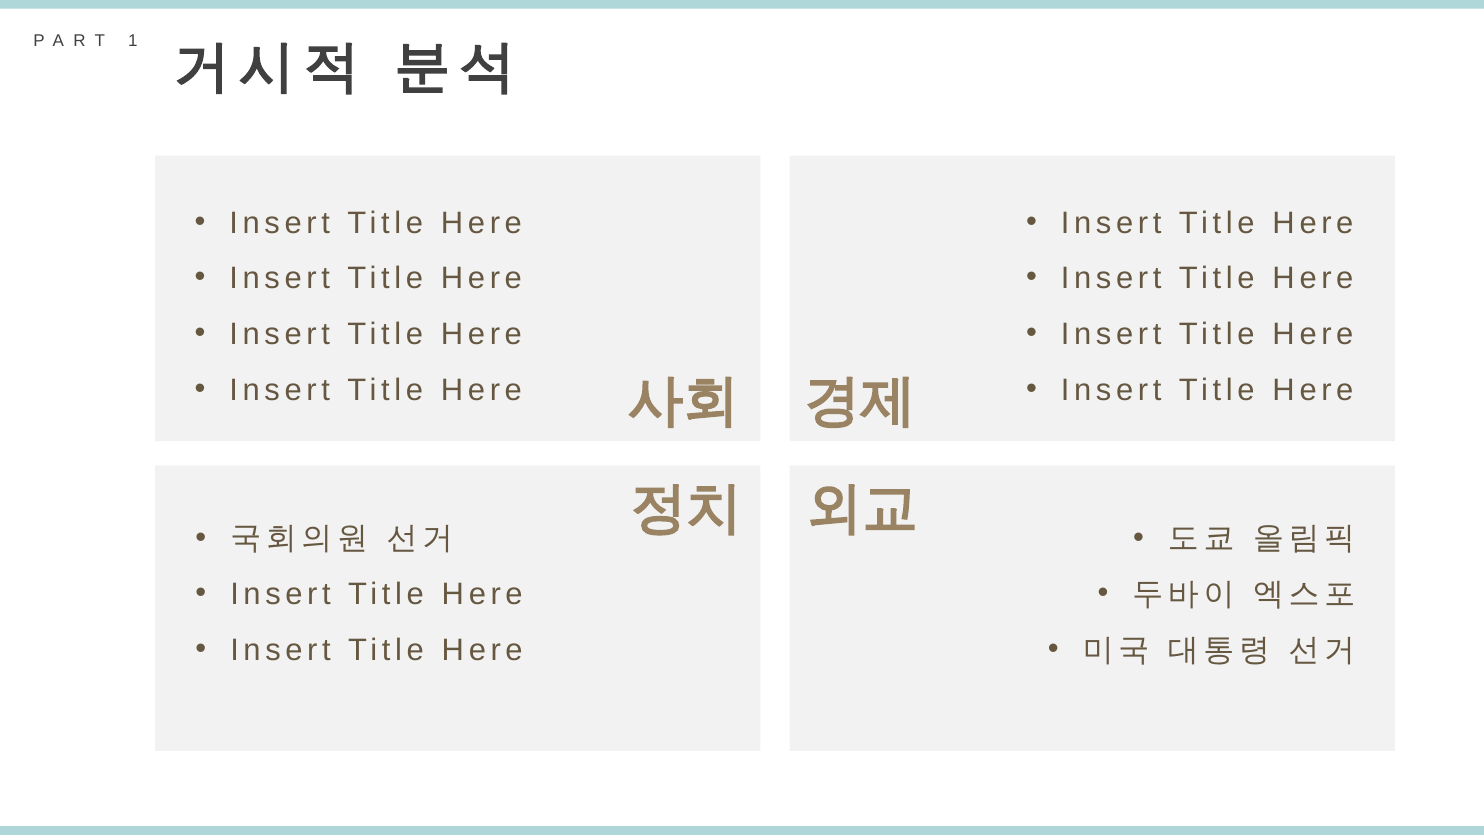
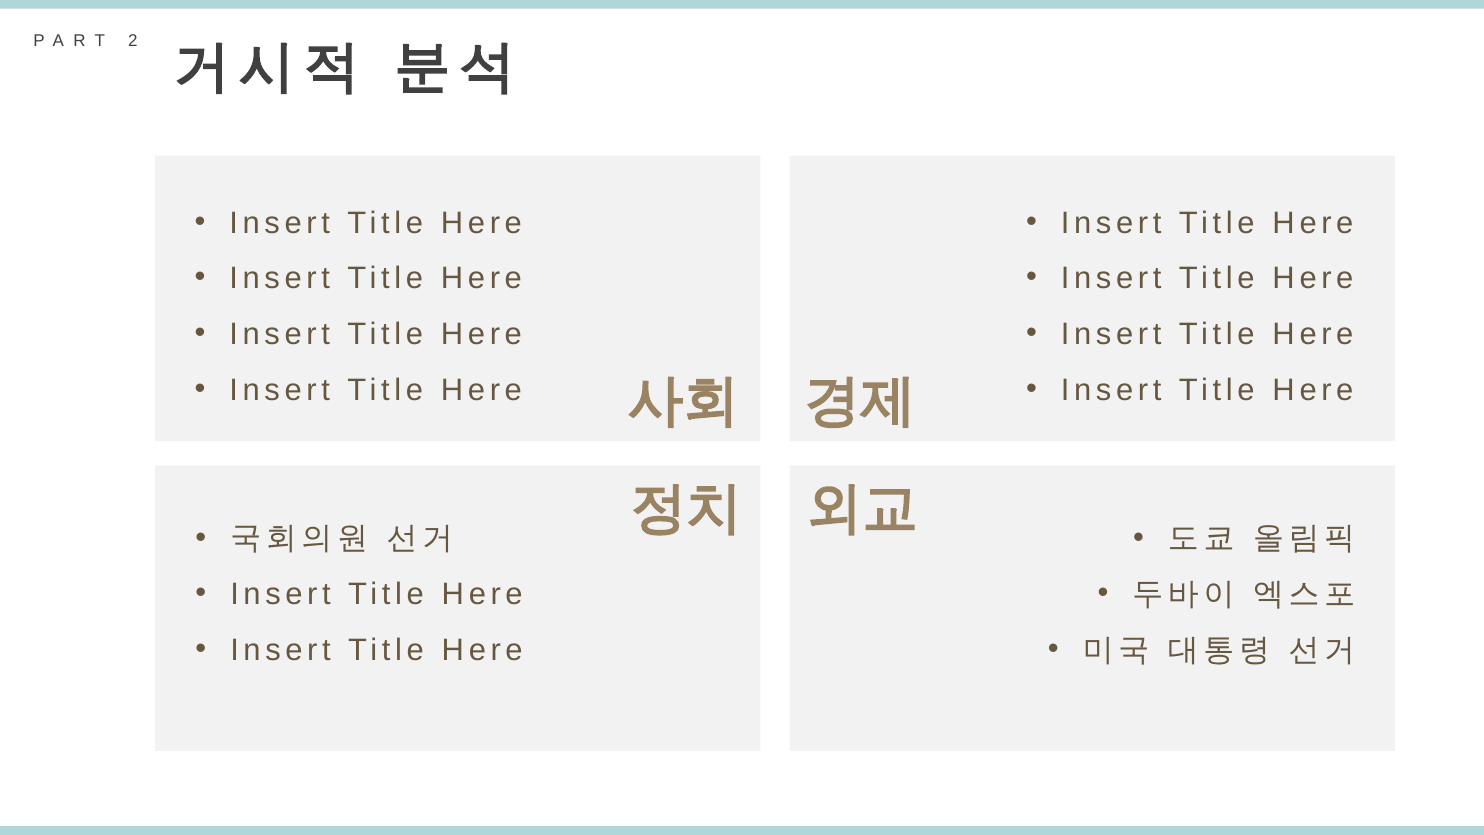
1: 1 -> 2
